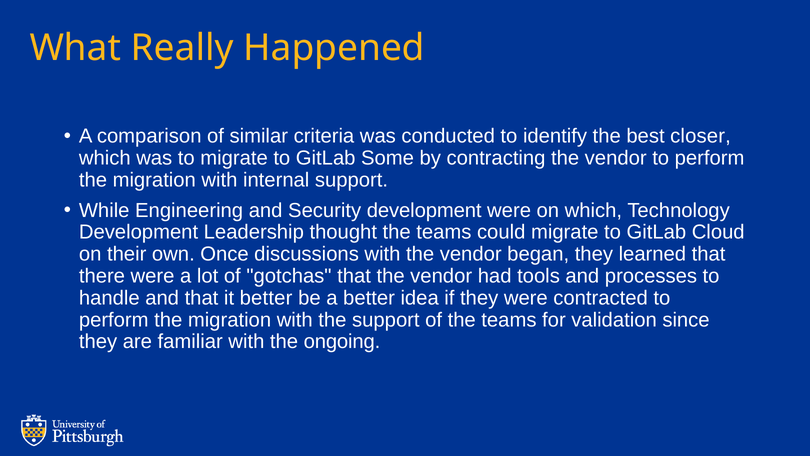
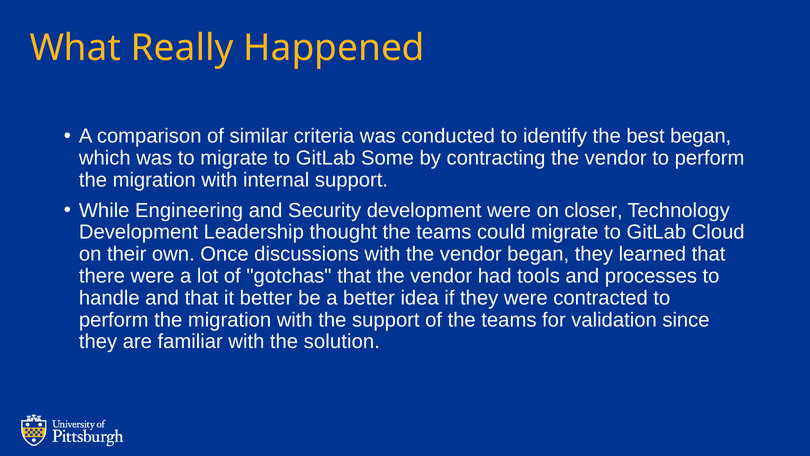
best closer: closer -> began
on which: which -> closer
ongoing: ongoing -> solution
